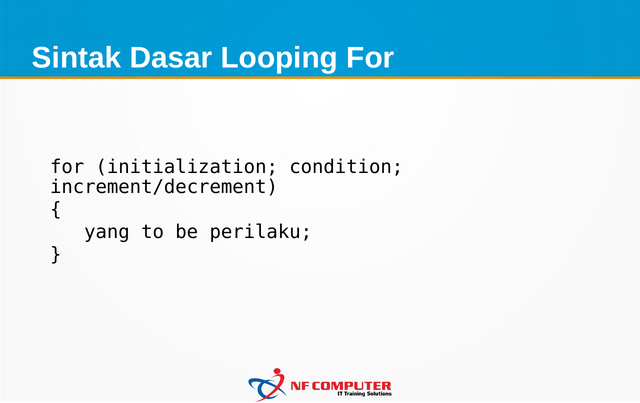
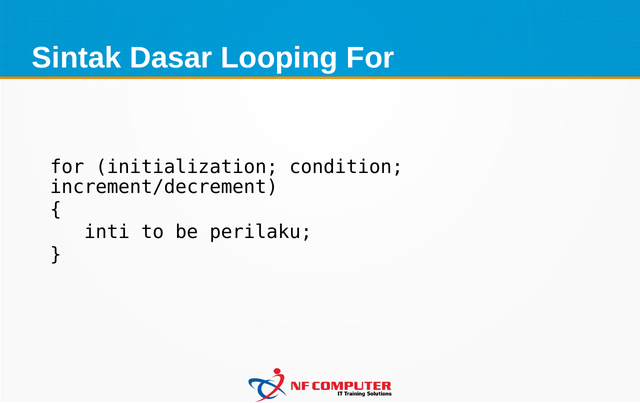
yang: yang -> inti
